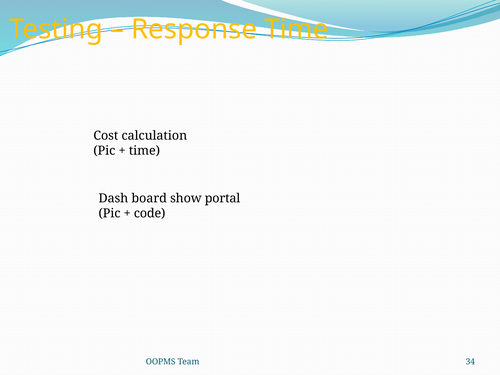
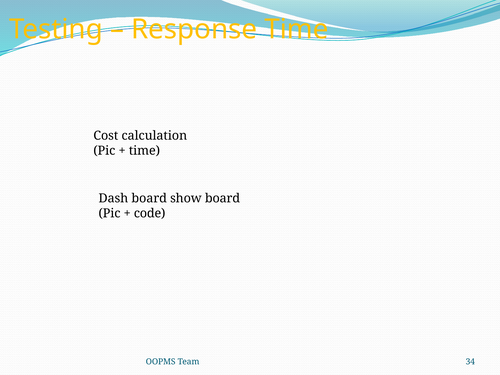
show portal: portal -> board
